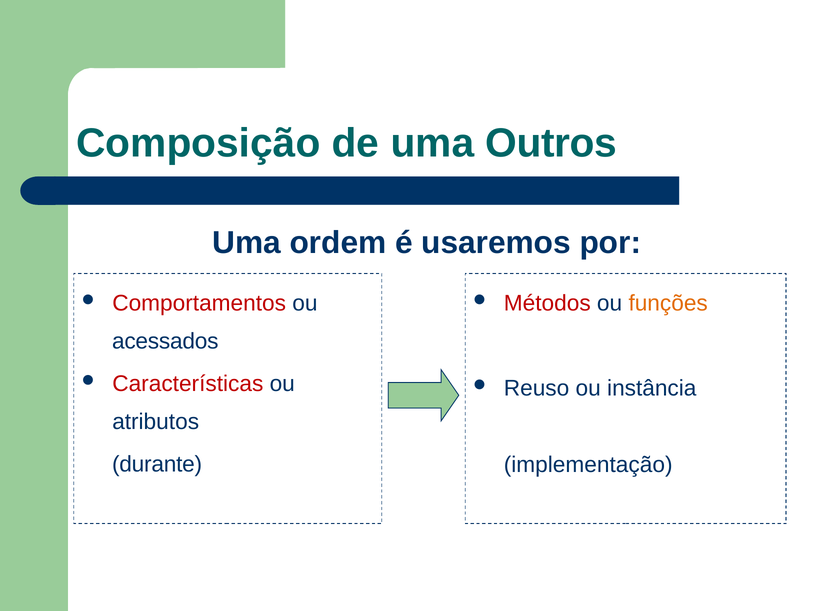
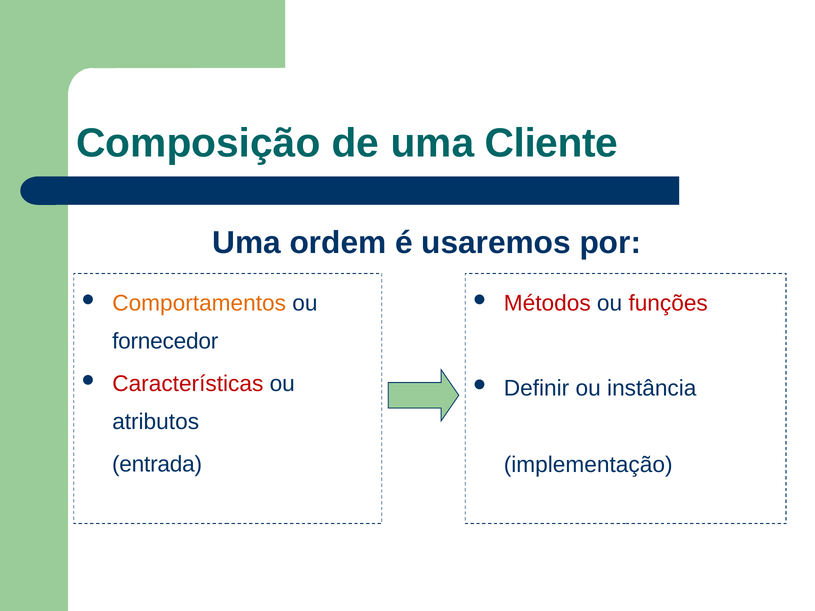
Outros: Outros -> Cliente
Comportamentos colour: red -> orange
funções colour: orange -> red
acessados: acessados -> fornecedor
Reuso: Reuso -> Definir
durante: durante -> entrada
